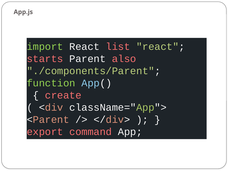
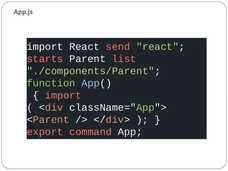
import at (45, 47) colour: light green -> white
list: list -> send
also: also -> list
create at (63, 95): create -> import
